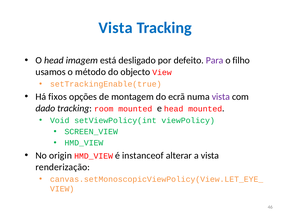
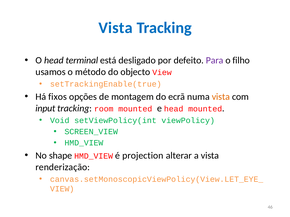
imagem: imagem -> terminal
vista at (221, 97) colour: purple -> orange
dado: dado -> input
origin: origin -> shape
instanceof: instanceof -> projection
